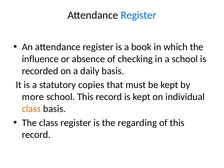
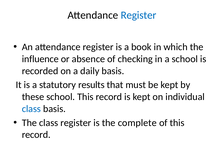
copies: copies -> results
more: more -> these
class at (31, 109) colour: orange -> blue
regarding: regarding -> complete
